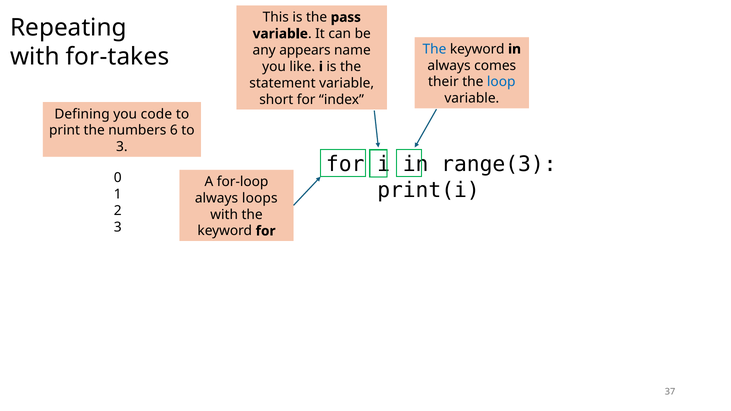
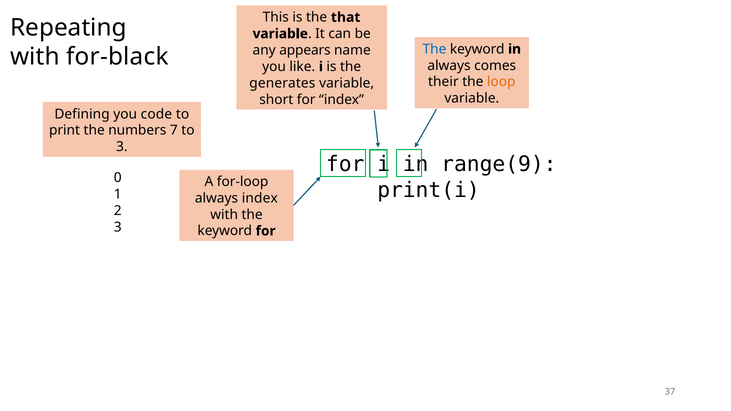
pass: pass -> that
for-takes: for-takes -> for-black
loop colour: blue -> orange
statement: statement -> generates
6: 6 -> 7
range(3: range(3 -> range(9
always loops: loops -> index
